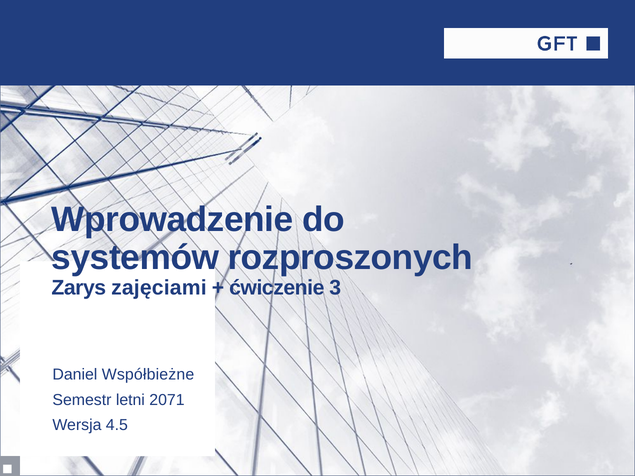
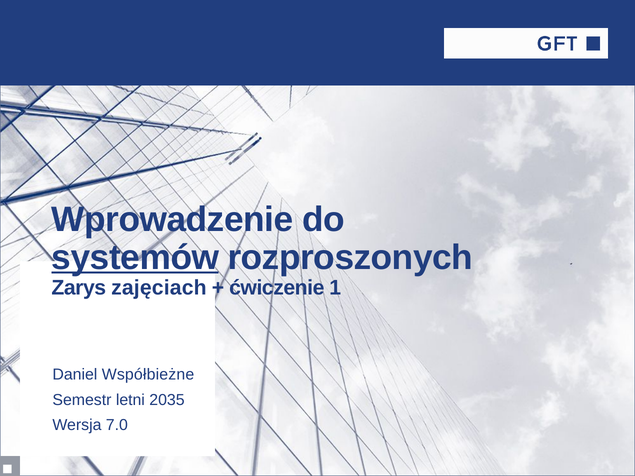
systemów underline: none -> present
zajęciami: zajęciami -> zajęciach
3: 3 -> 1
2071: 2071 -> 2035
4.5: 4.5 -> 7.0
